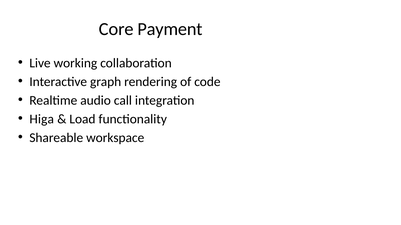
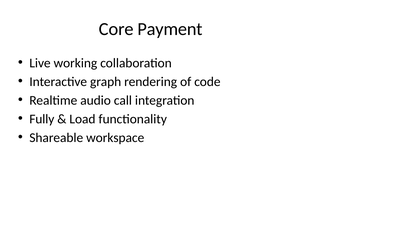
Higa: Higa -> Fully
